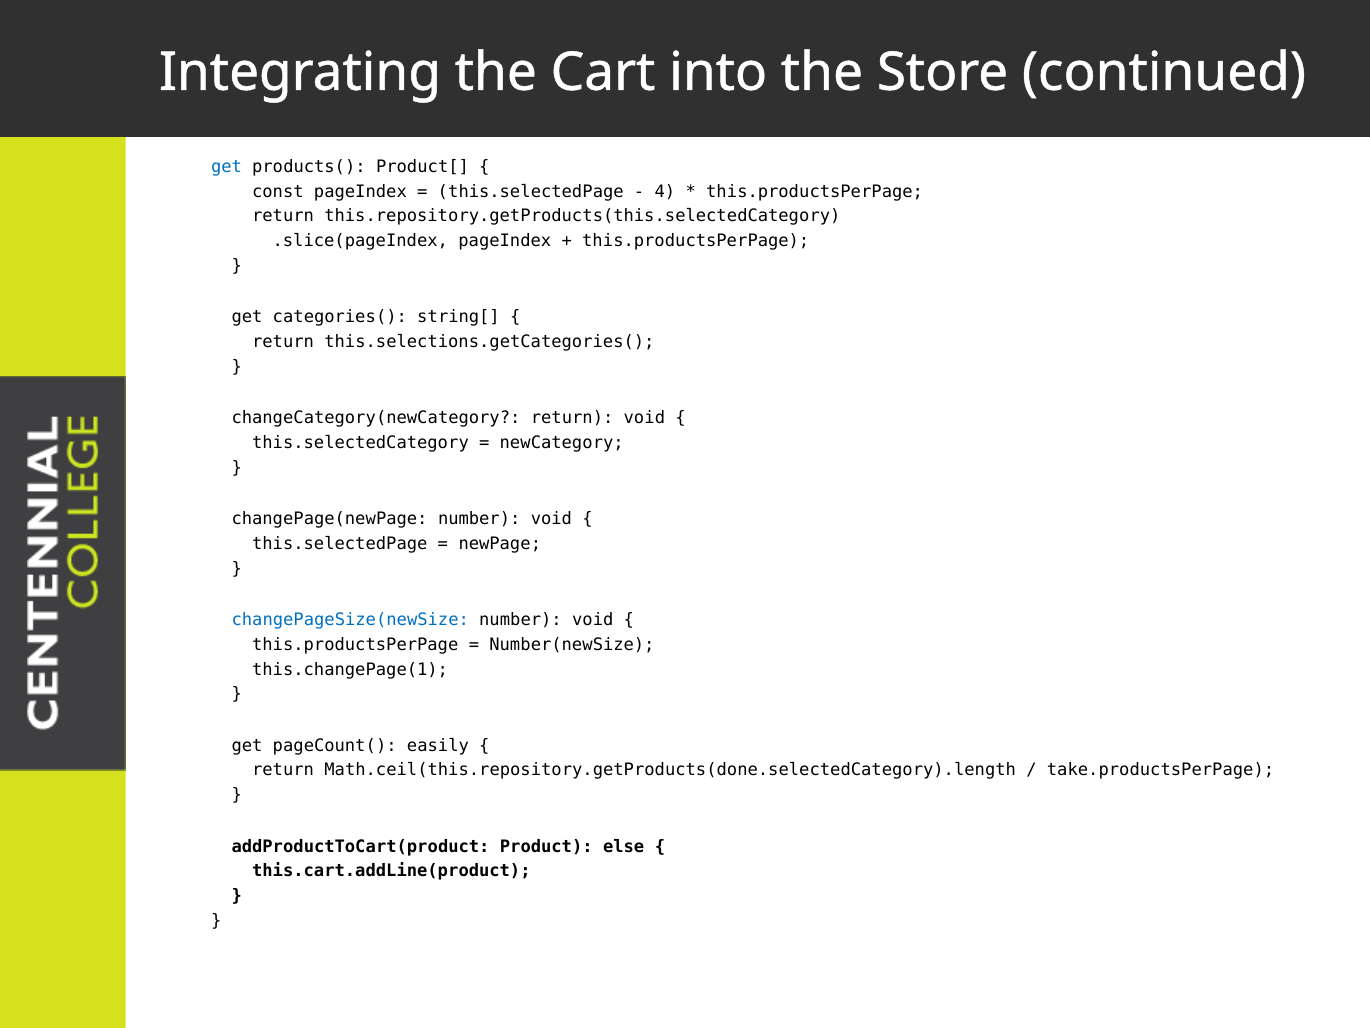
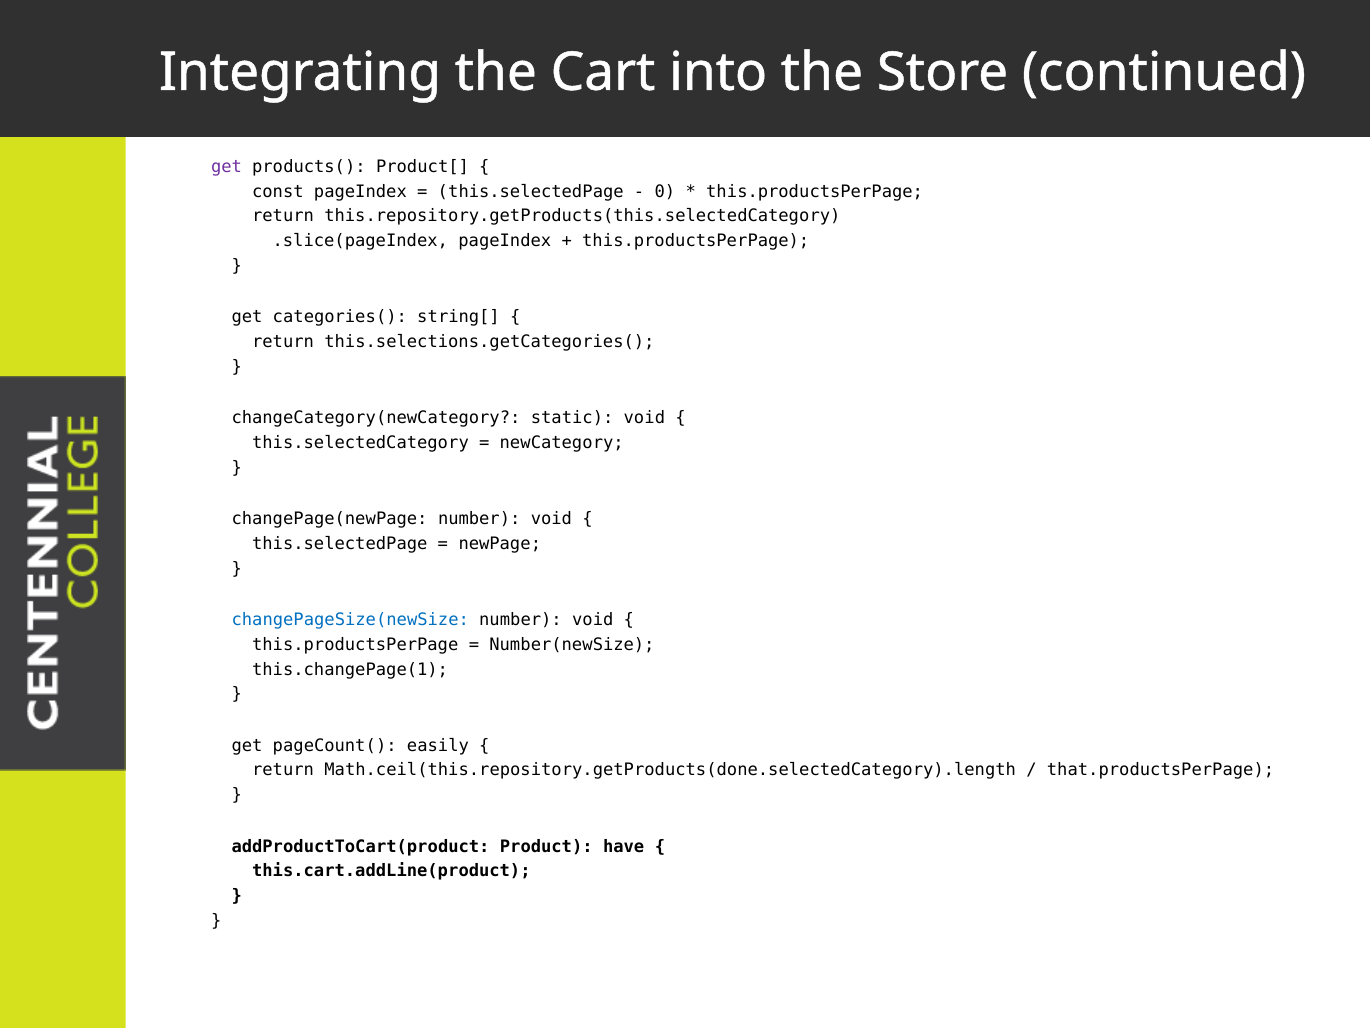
get at (226, 167) colour: blue -> purple
4: 4 -> 0
changeCategory(newCategory return: return -> static
take.productsPerPage: take.productsPerPage -> that.productsPerPage
else: else -> have
